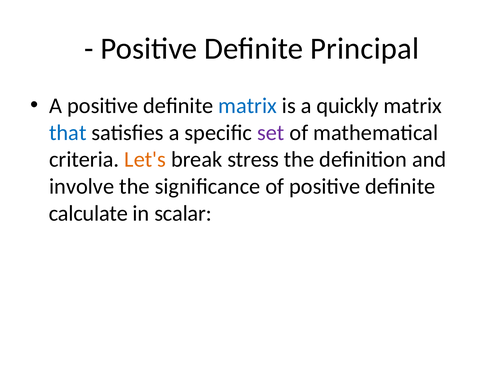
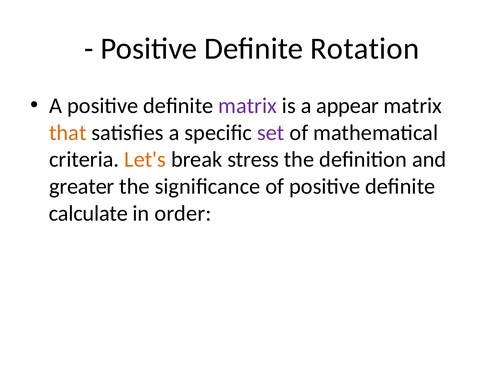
Principal: Principal -> Rotation
matrix at (248, 106) colour: blue -> purple
quickly: quickly -> appear
that colour: blue -> orange
involve: involve -> greater
scalar: scalar -> order
